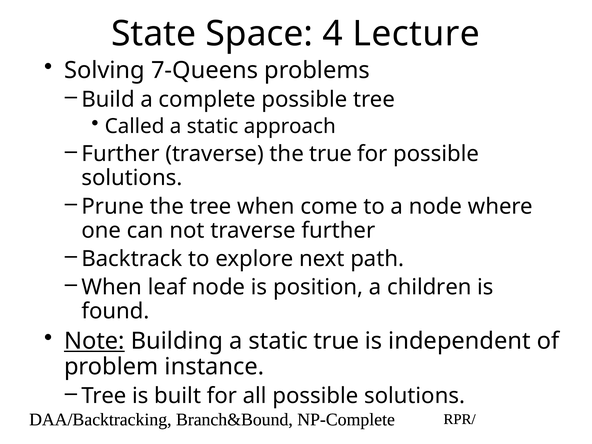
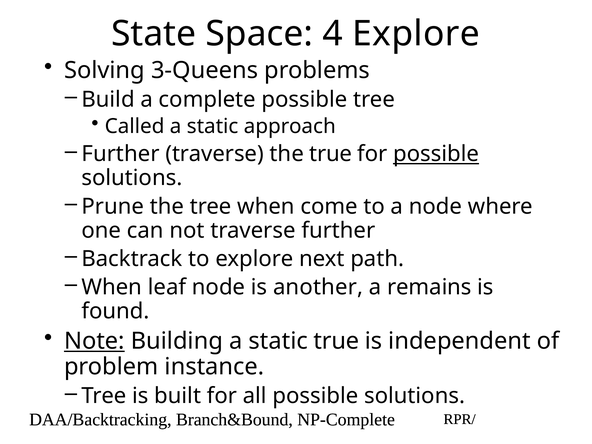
4 Lecture: Lecture -> Explore
7-Queens: 7-Queens -> 3-Queens
possible at (436, 154) underline: none -> present
position: position -> another
children: children -> remains
